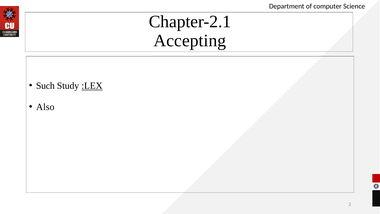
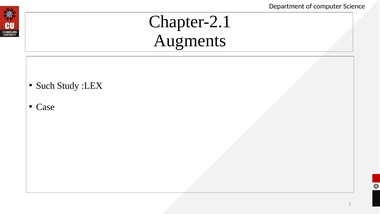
Accepting: Accepting -> Augments
:LEX underline: present -> none
Also: Also -> Case
